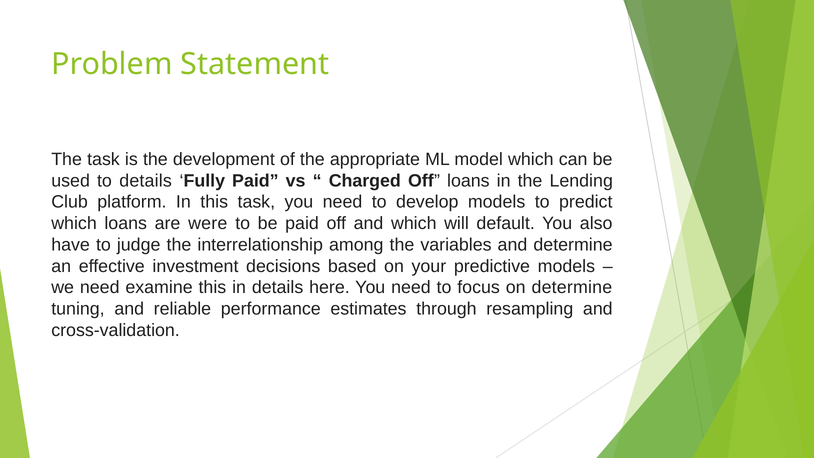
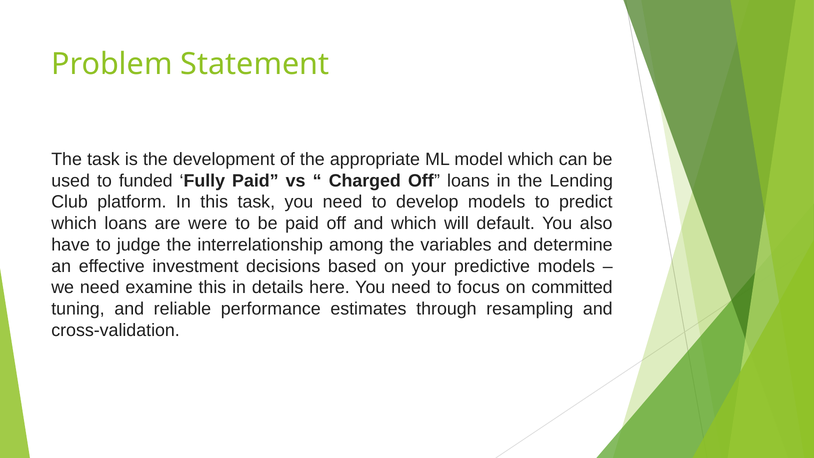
to details: details -> funded
on determine: determine -> committed
